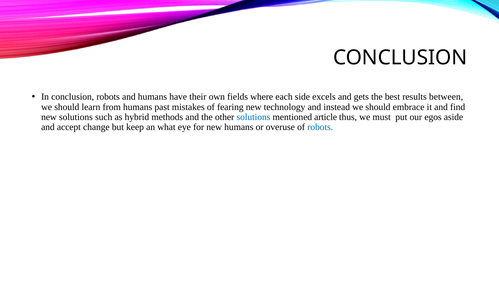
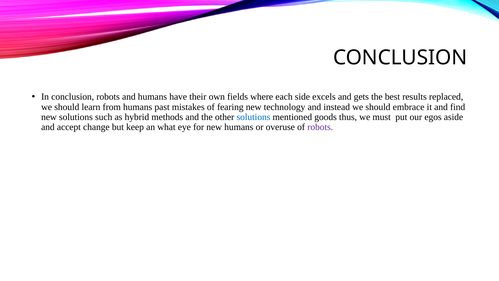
between: between -> replaced
article: article -> goods
robots at (320, 127) colour: blue -> purple
